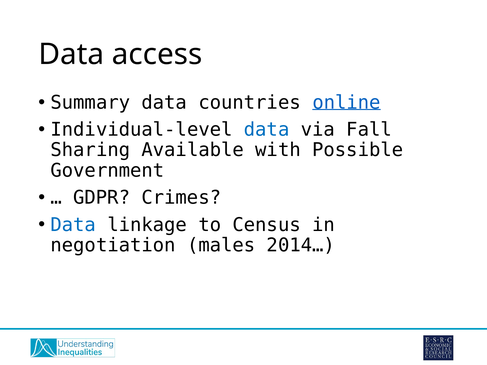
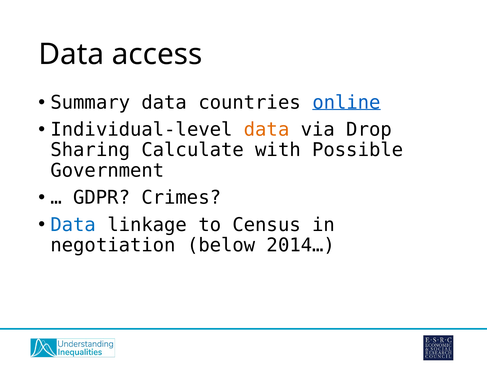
data at (267, 130) colour: blue -> orange
Fall: Fall -> Drop
Available: Available -> Calculate
males: males -> below
